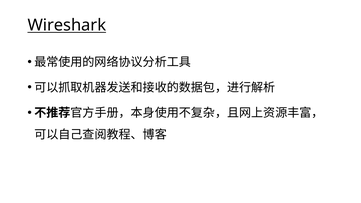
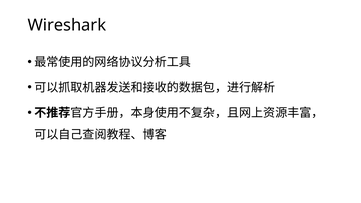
Wireshark underline: present -> none
